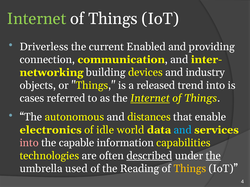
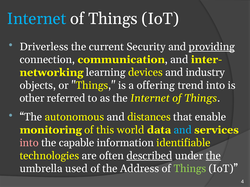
Internet at (37, 19) colour: light green -> light blue
Enabled: Enabled -> Security
providing underline: none -> present
building: building -> learning
released: released -> offering
cases: cases -> other
Internet at (150, 98) underline: present -> none
electronics: electronics -> monitoring
idle: idle -> this
capabilities: capabilities -> identifiable
Reading: Reading -> Address
Things at (190, 169) colour: yellow -> light green
